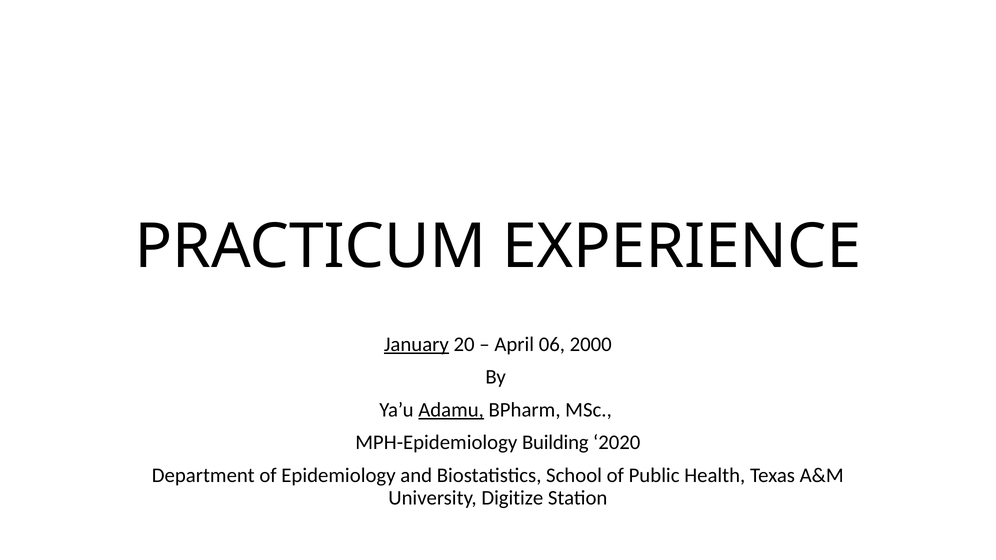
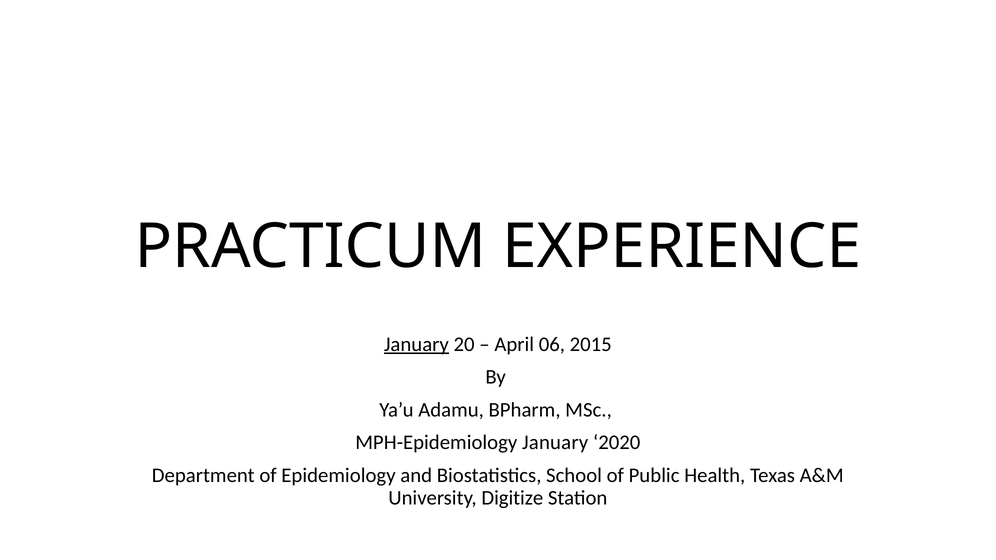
2000: 2000 -> 2015
Adamu underline: present -> none
MPH-Epidemiology Building: Building -> January
